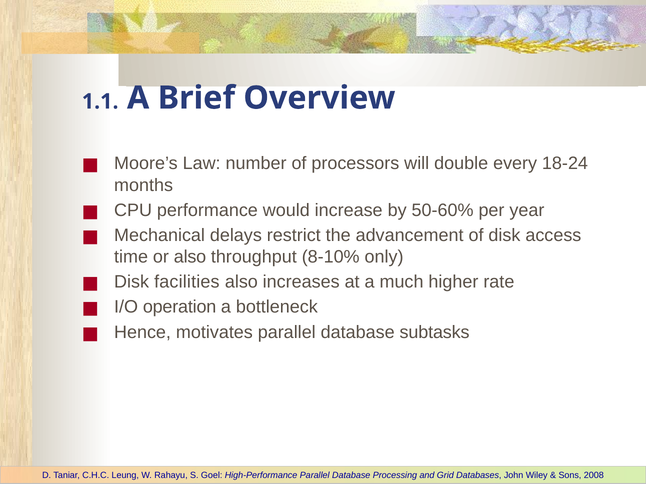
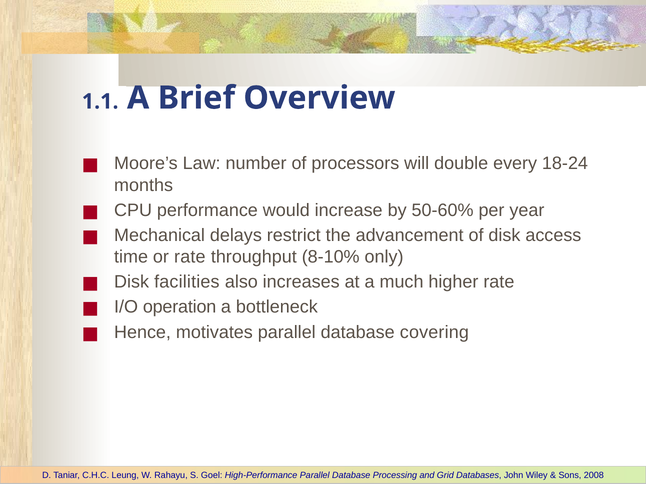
or also: also -> rate
subtasks: subtasks -> covering
